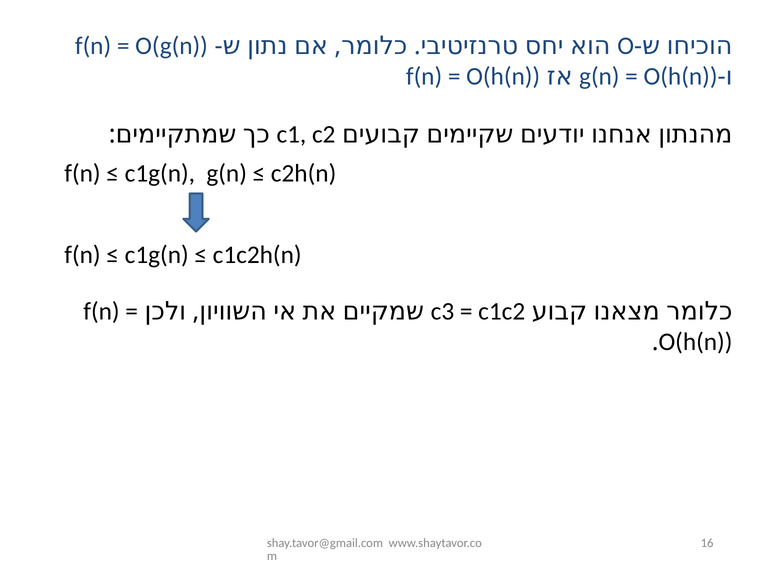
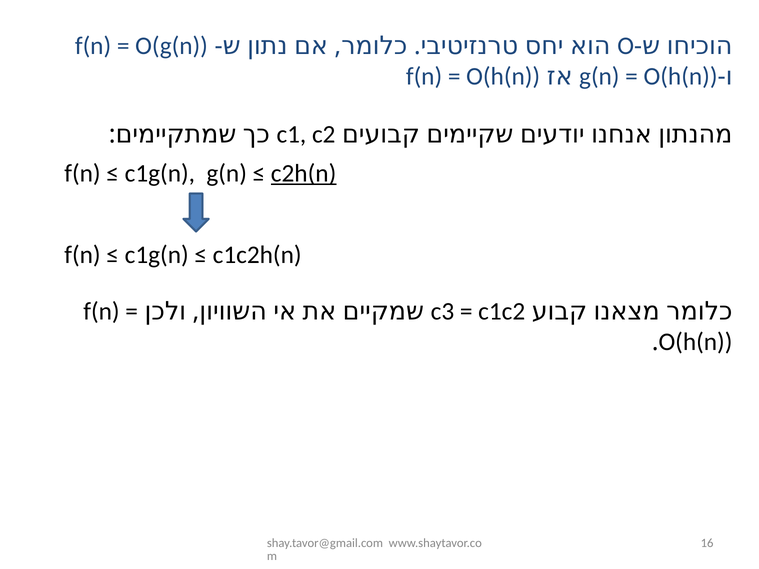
c2h(n underline: none -> present
